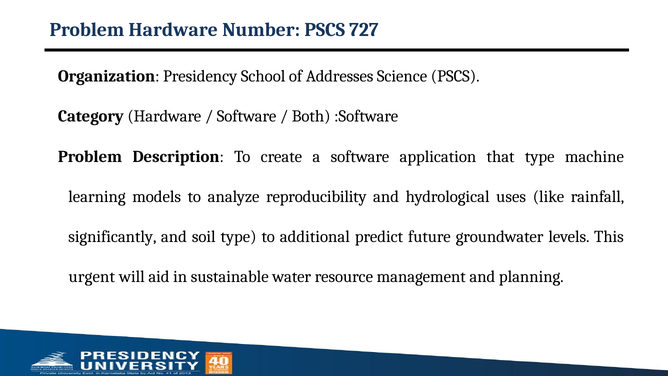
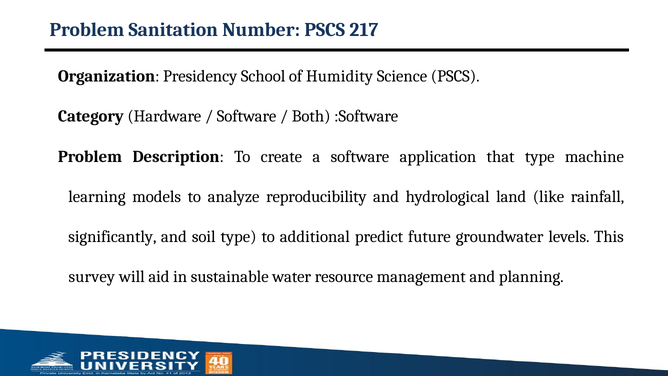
Problem Hardware: Hardware -> Sanitation
727: 727 -> 217
Addresses: Addresses -> Humidity
uses: uses -> land
urgent: urgent -> survey
